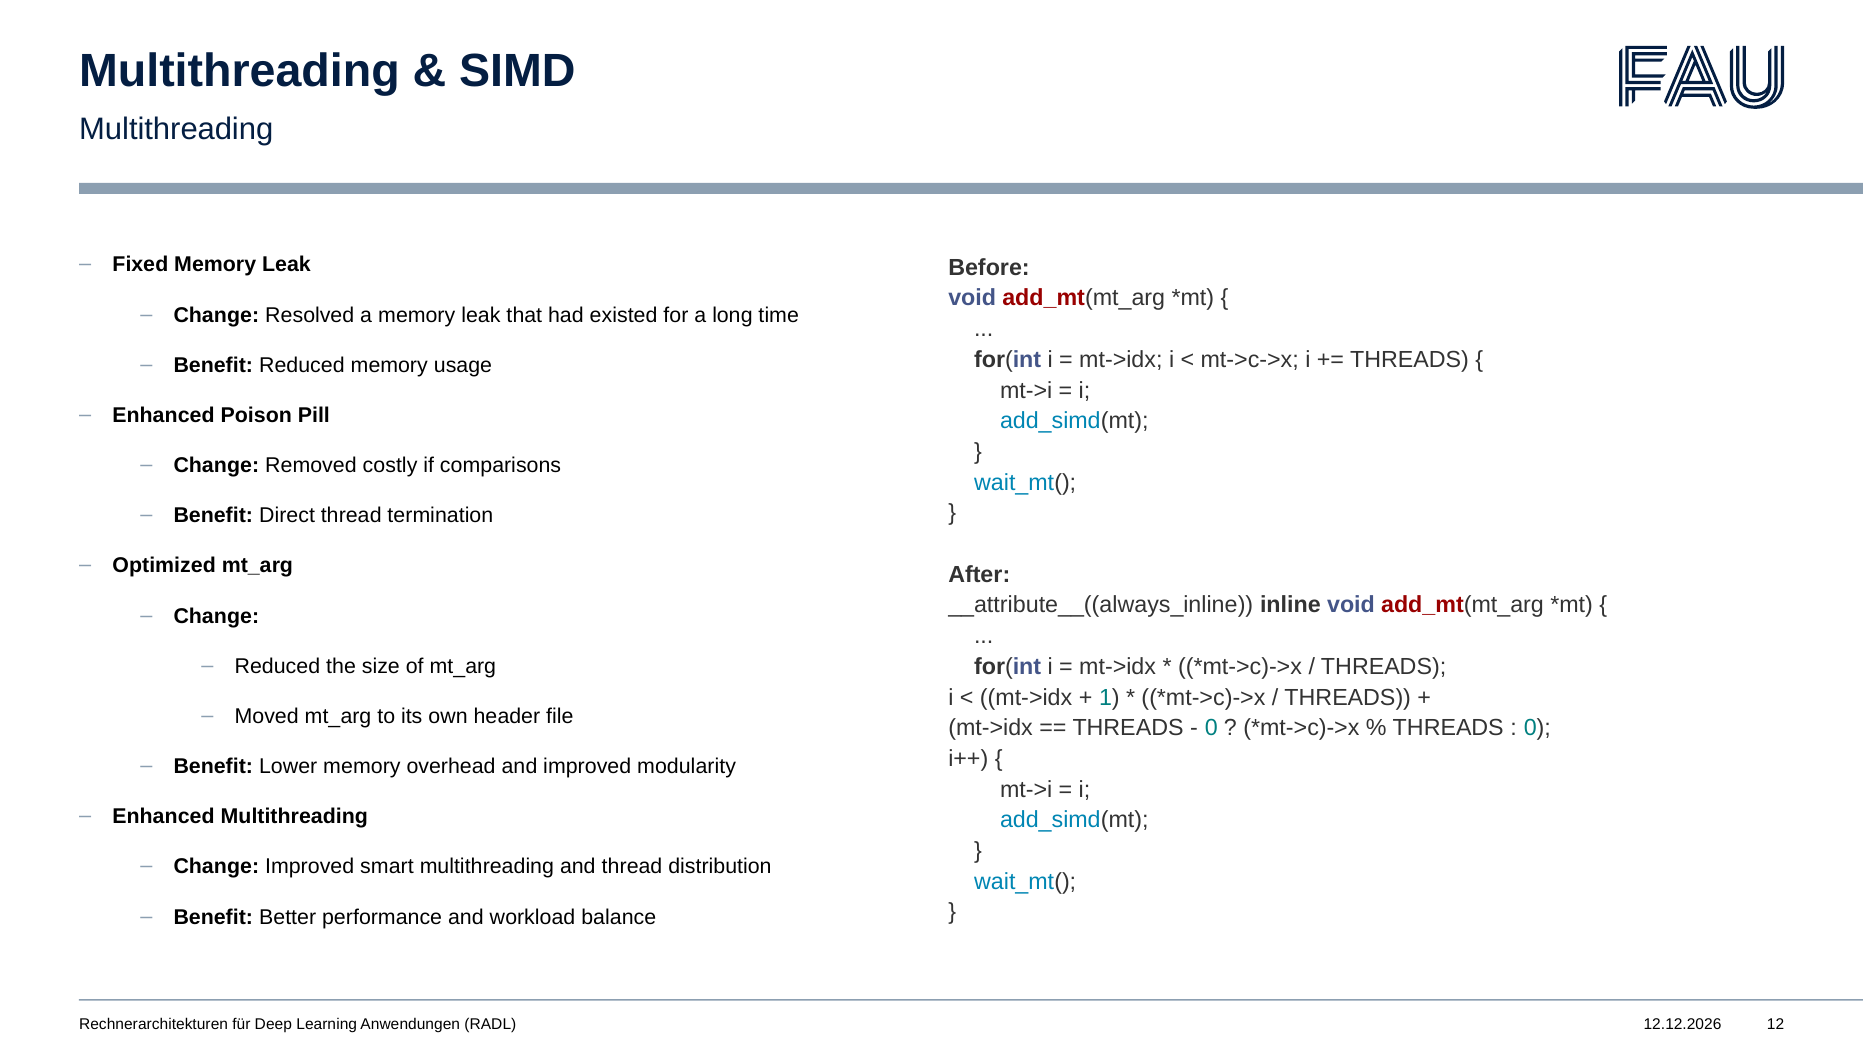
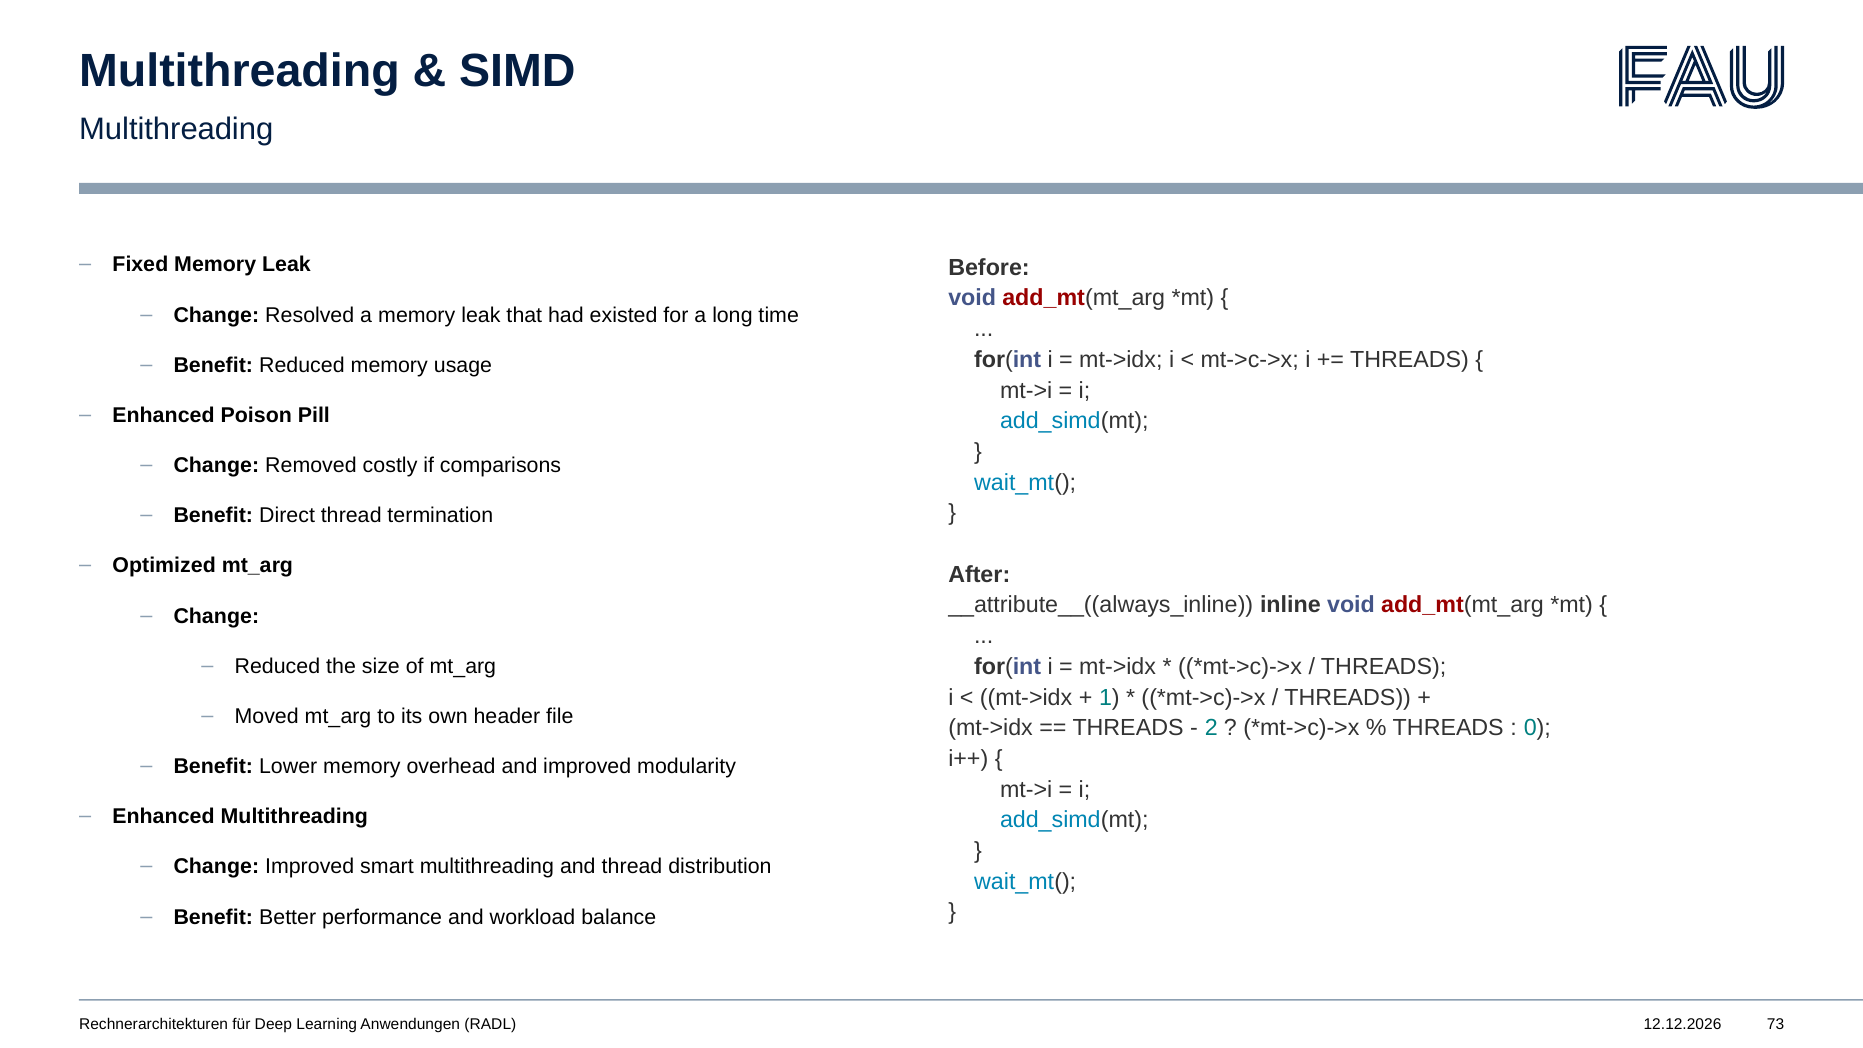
0 at (1211, 728): 0 -> 2
12: 12 -> 73
